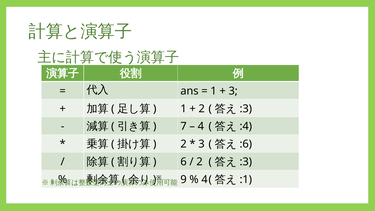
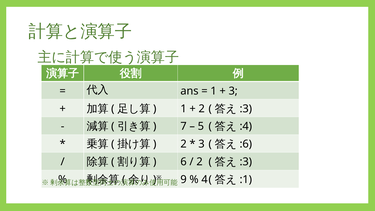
4: 4 -> 5
